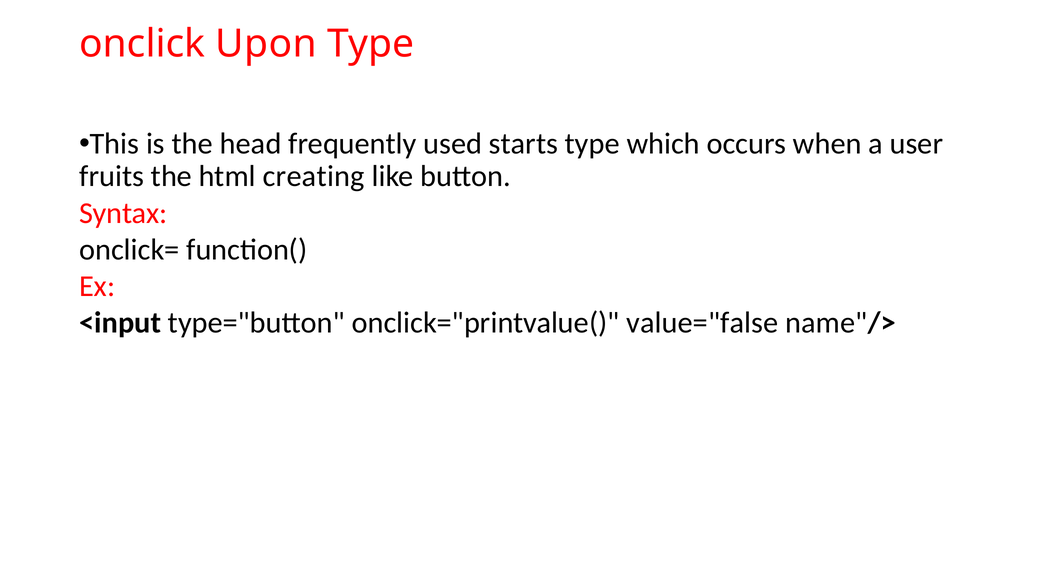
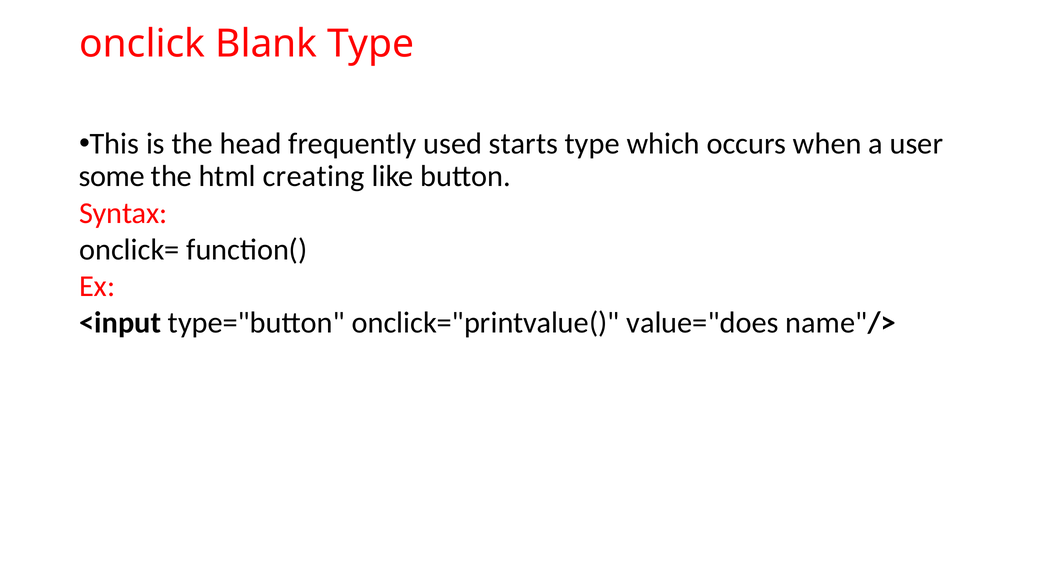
Upon: Upon -> Blank
fruits: fruits -> some
value="false: value="false -> value="does
